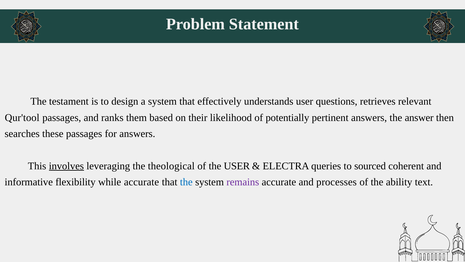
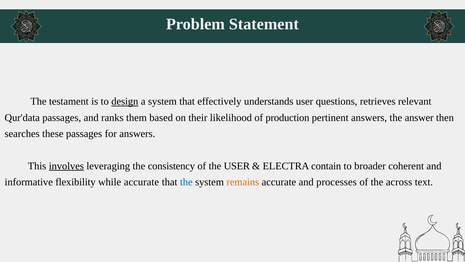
design underline: none -> present
Qur'tool: Qur'tool -> Qur'data
potentially: potentially -> production
theological: theological -> consistency
queries: queries -> contain
sourced: sourced -> broader
remains colour: purple -> orange
ability: ability -> across
